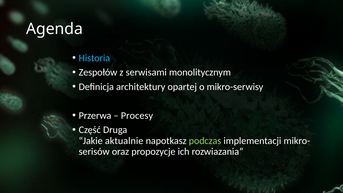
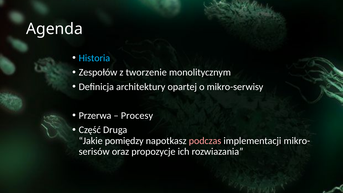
serwisami: serwisami -> tworzenie
aktualnie: aktualnie -> pomiędzy
podczas colour: light green -> pink
